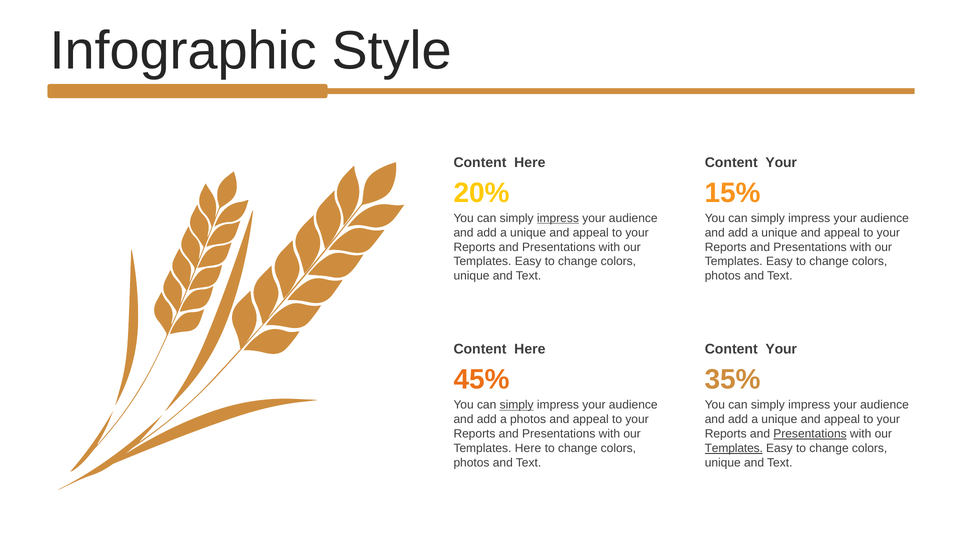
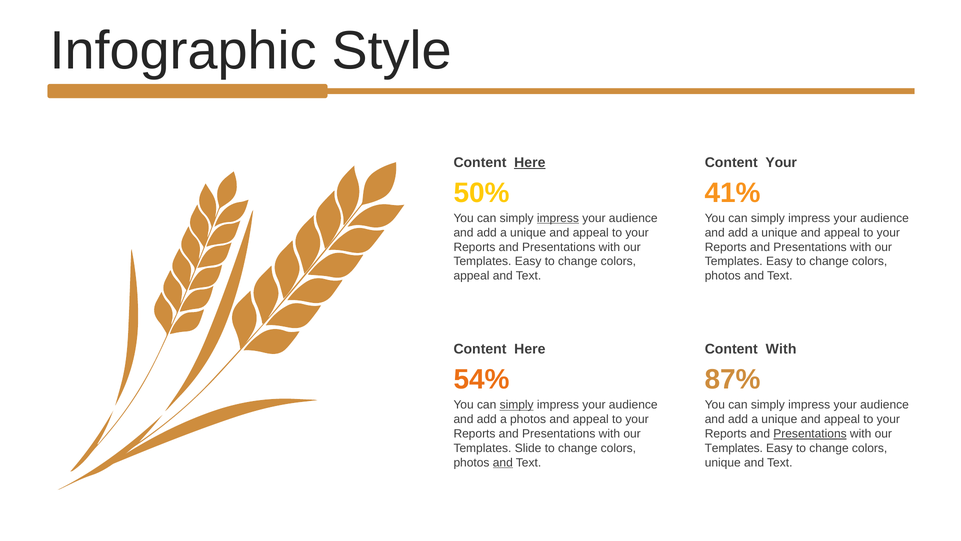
Here at (530, 162) underline: none -> present
20%: 20% -> 50%
15%: 15% -> 41%
unique at (471, 276): unique -> appeal
Your at (781, 349): Your -> With
45%: 45% -> 54%
35%: 35% -> 87%
Templates Here: Here -> Slide
Templates at (734, 448) underline: present -> none
and at (503, 462) underline: none -> present
